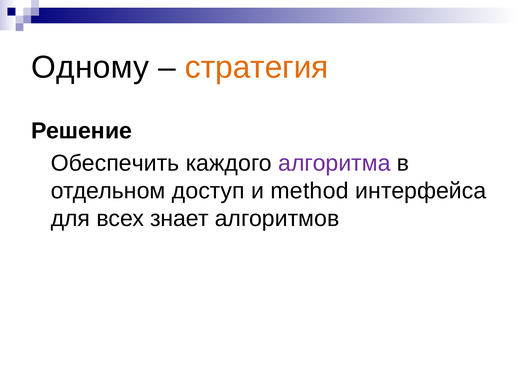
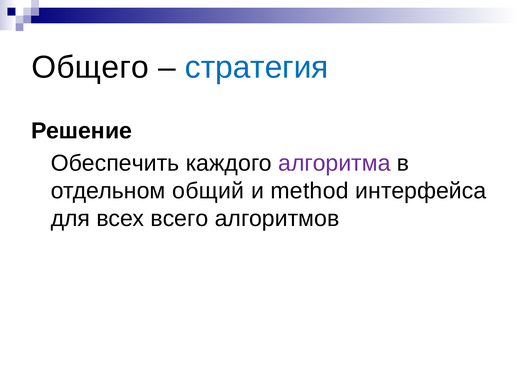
Одному: Одному -> Общего
стратегия colour: orange -> blue
доступ: доступ -> общий
знает: знает -> всего
